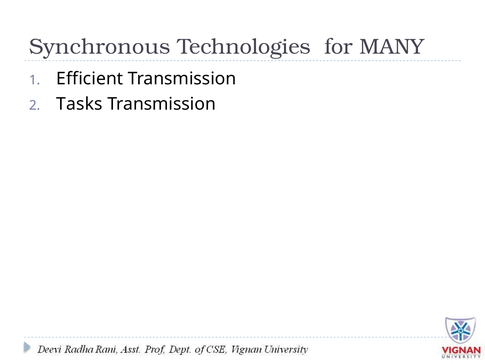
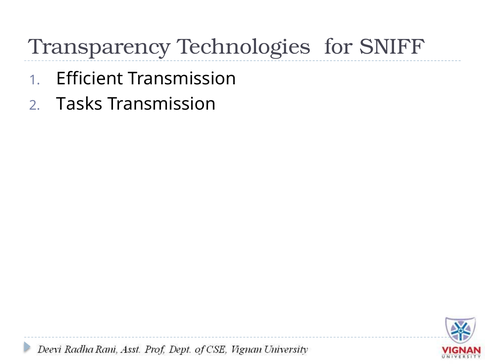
Synchronous: Synchronous -> Transparency
MANY: MANY -> SNIFF
